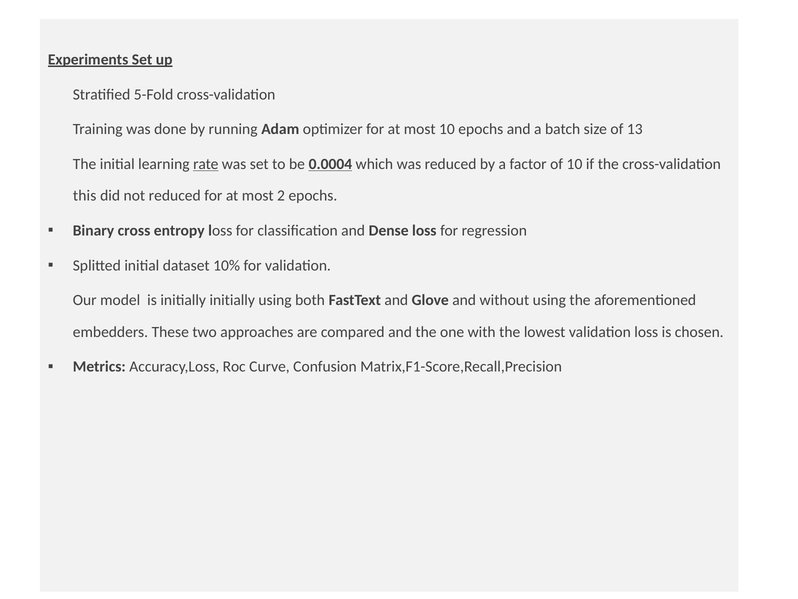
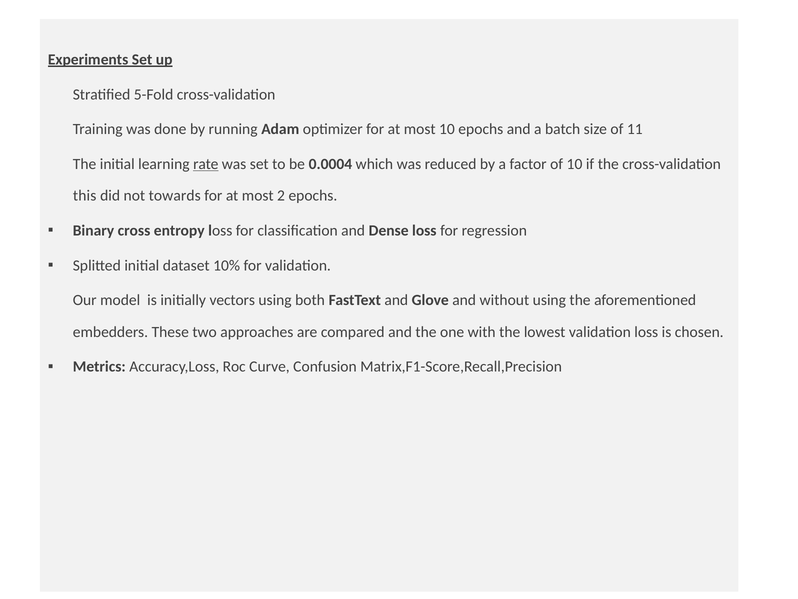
13: 13 -> 11
0.0004 underline: present -> none
not reduced: reduced -> towards
initially initially: initially -> vectors
